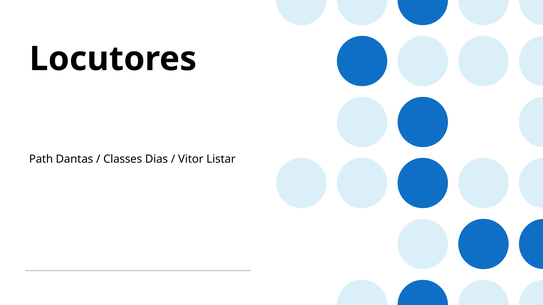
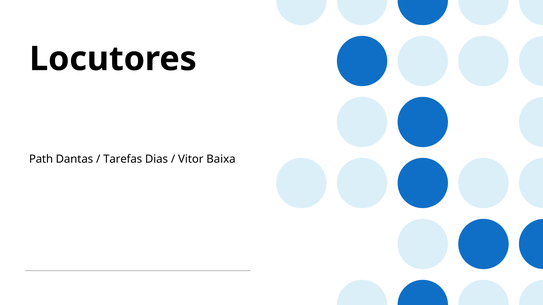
Classes: Classes -> Tarefas
Listar: Listar -> Baixa
